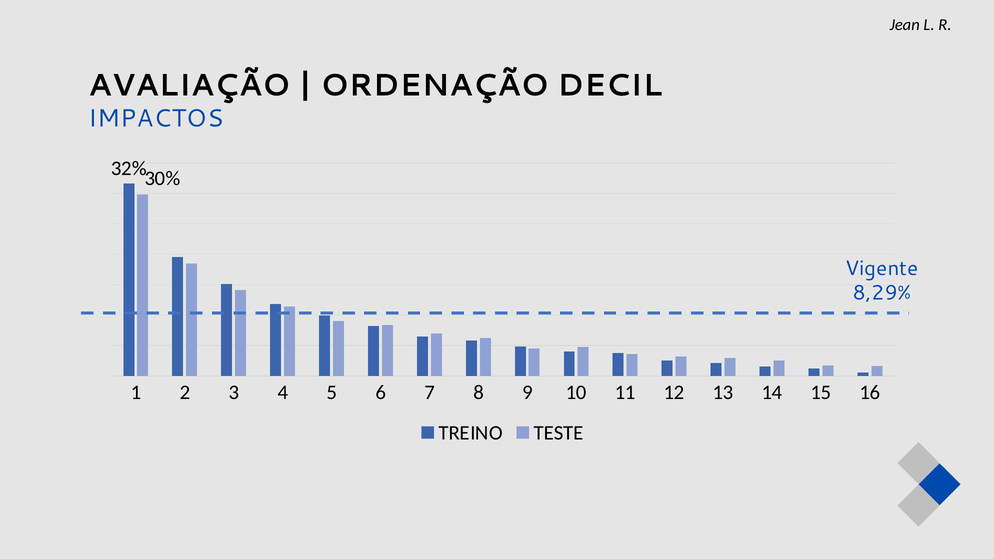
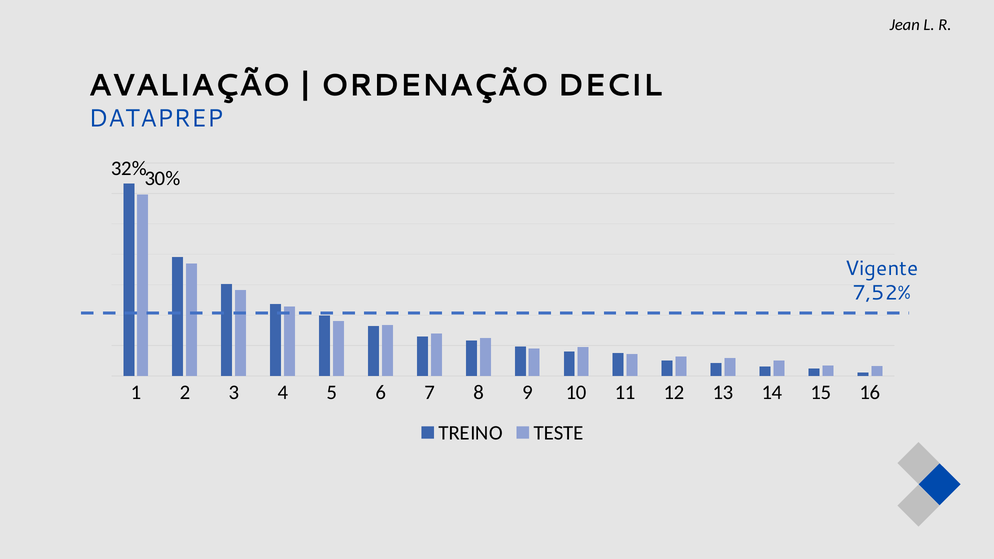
IMPACTOS: IMPACTOS -> DATAPREP
8,29%: 8,29% -> 7,52%
